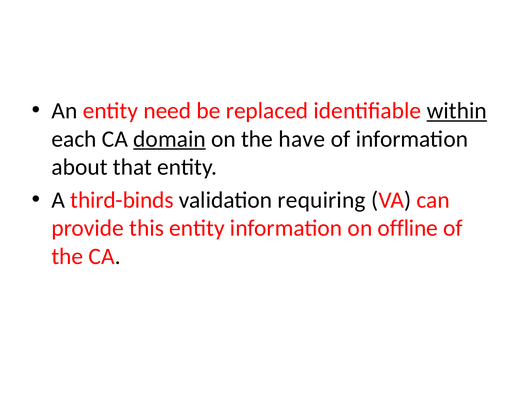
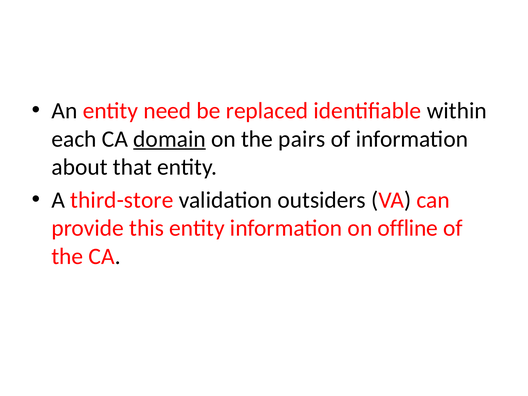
within underline: present -> none
have: have -> pairs
third-binds: third-binds -> third-store
requiring: requiring -> outsiders
